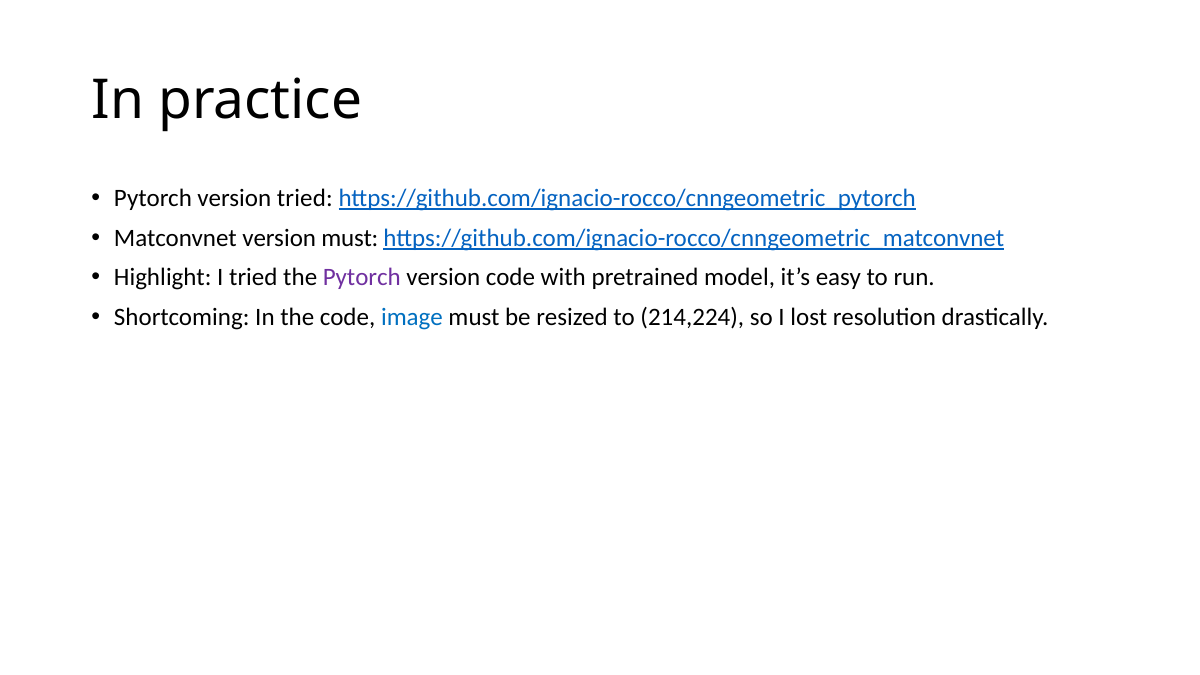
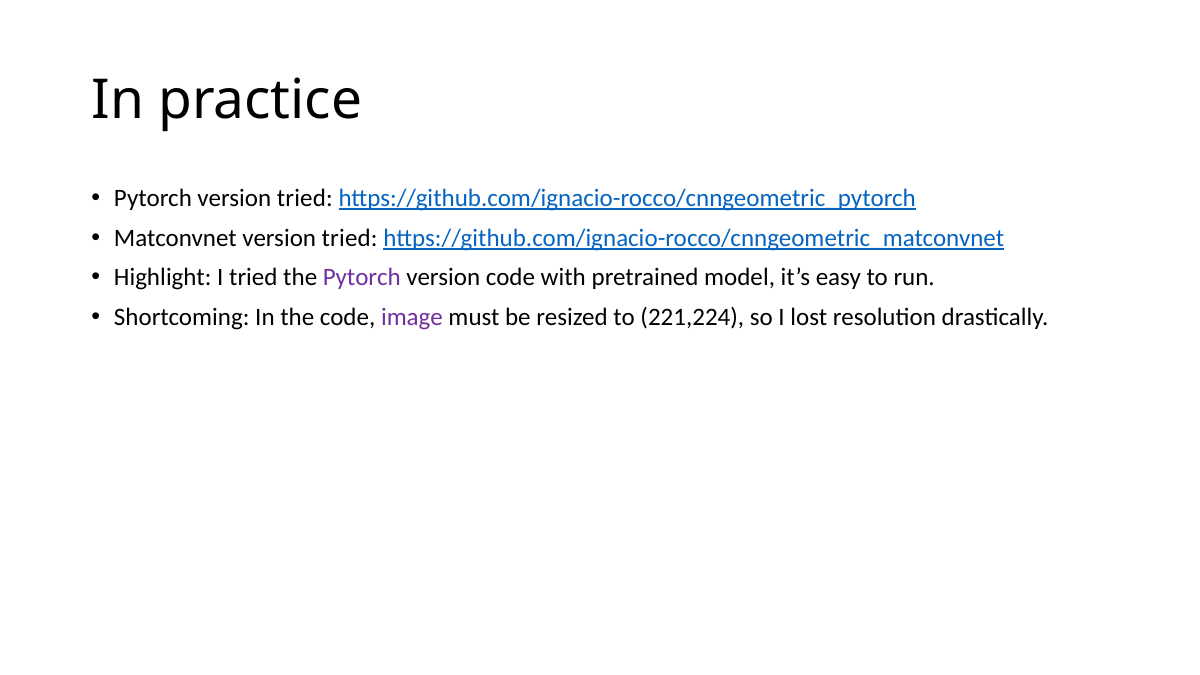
Matconvnet version must: must -> tried
image colour: blue -> purple
214,224: 214,224 -> 221,224
